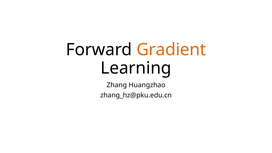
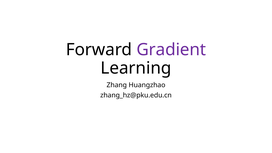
Gradient colour: orange -> purple
